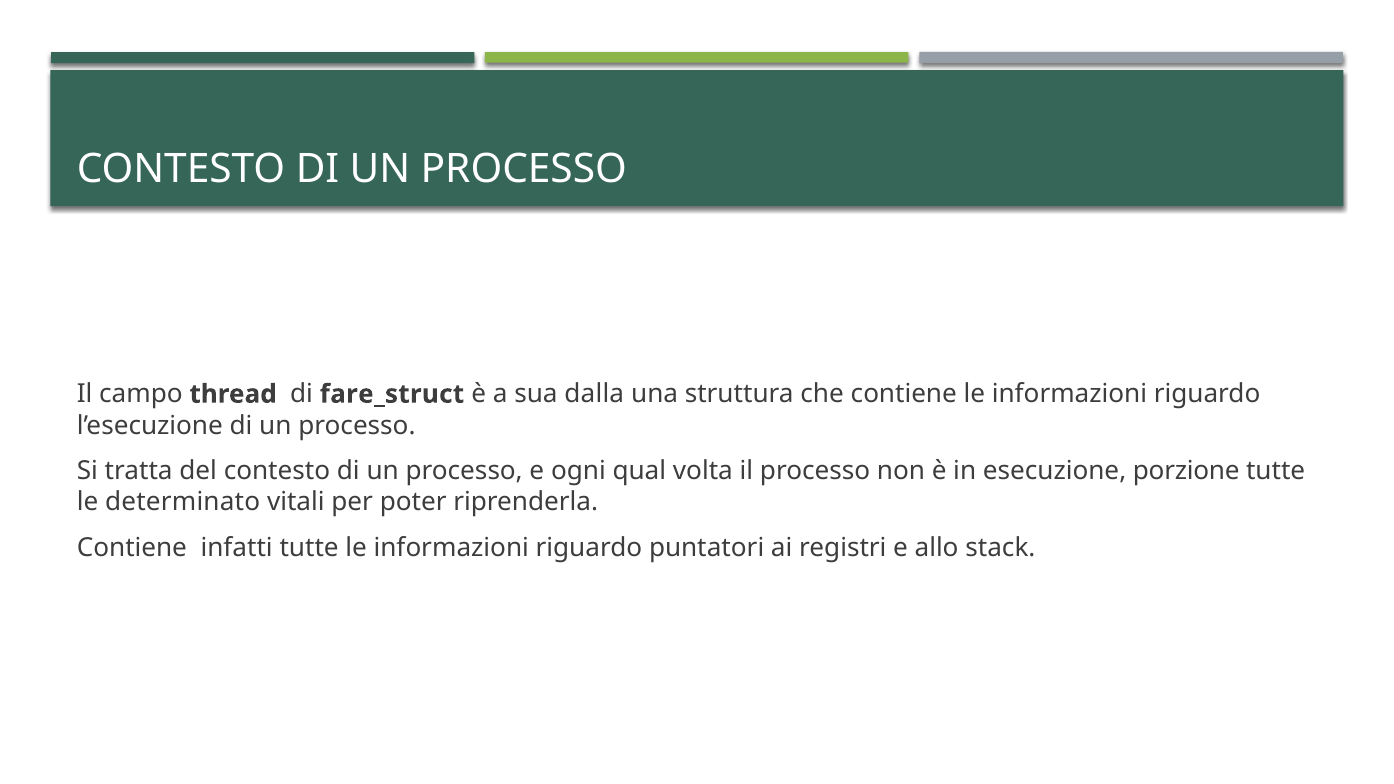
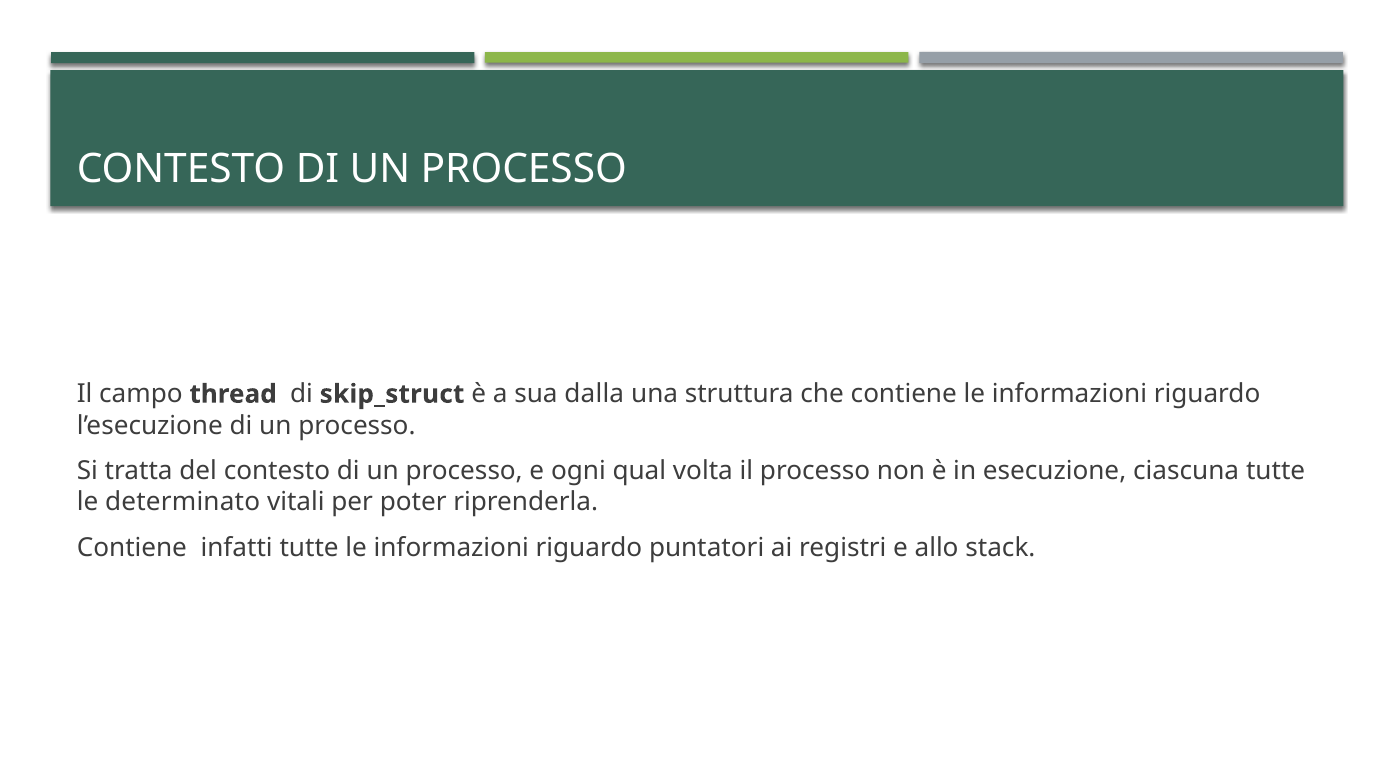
fare_struct: fare_struct -> skip_struct
porzione: porzione -> ciascuna
